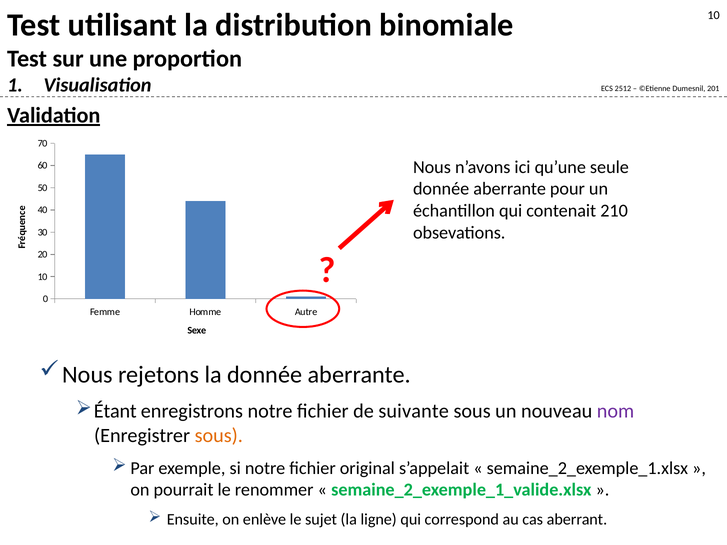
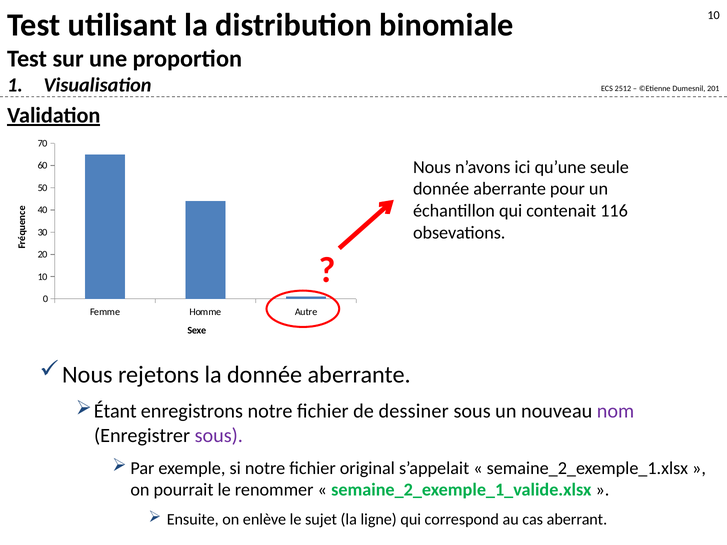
210: 210 -> 116
suivante: suivante -> dessiner
sous at (219, 436) colour: orange -> purple
